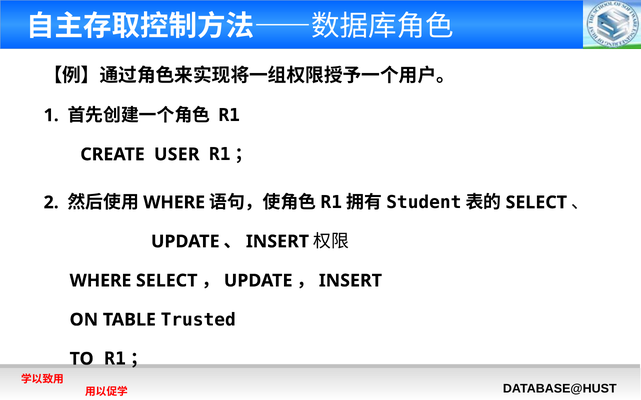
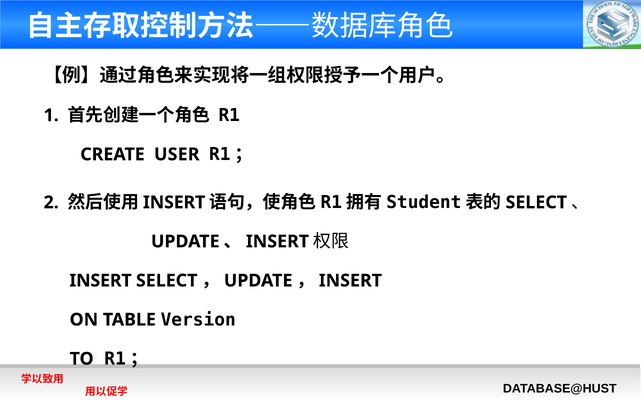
WHERE at (174, 203): WHERE -> INSERT
WHERE at (101, 281): WHERE -> INSERT
Trusted: Trusted -> Version
